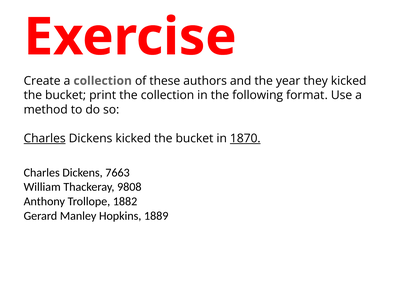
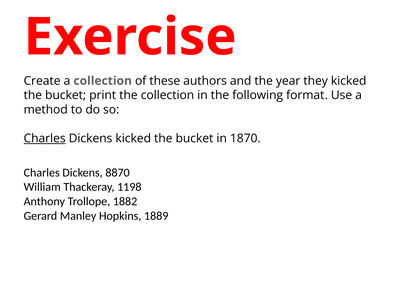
1870 underline: present -> none
7663: 7663 -> 8870
9808: 9808 -> 1198
